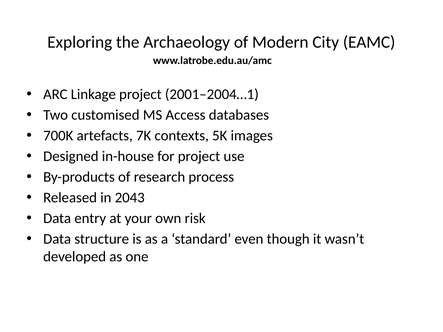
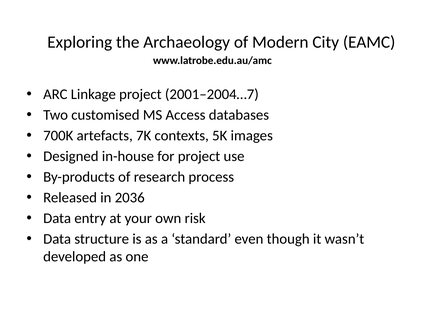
2001–2004…1: 2001–2004…1 -> 2001–2004…7
2043: 2043 -> 2036
